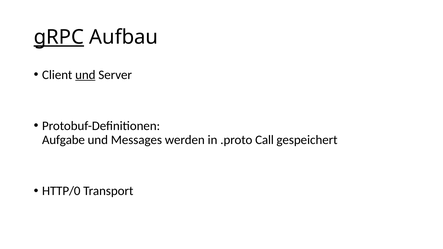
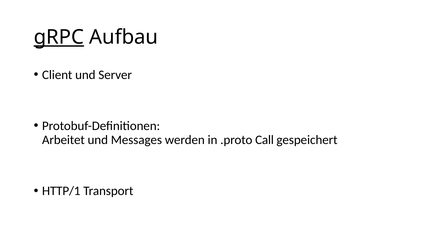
und at (85, 75) underline: present -> none
Aufgabe: Aufgabe -> Arbeitet
HTTP/0: HTTP/0 -> HTTP/1
